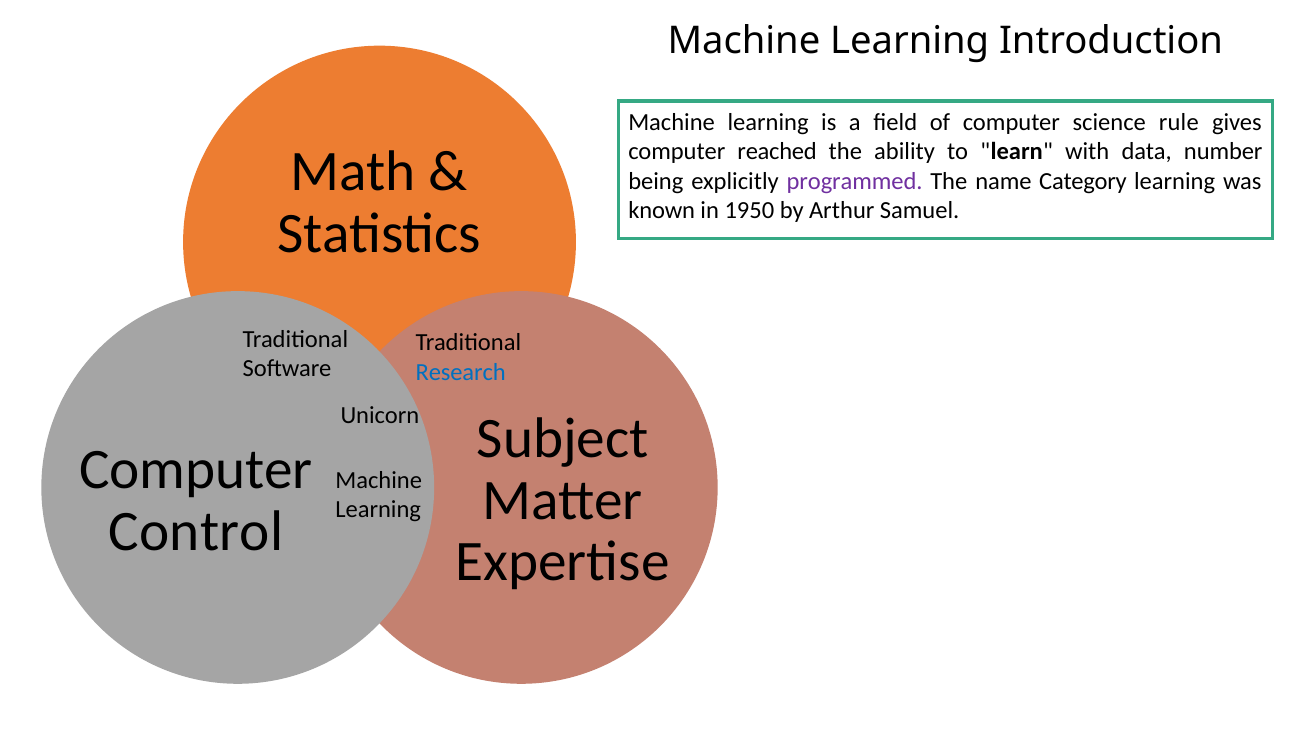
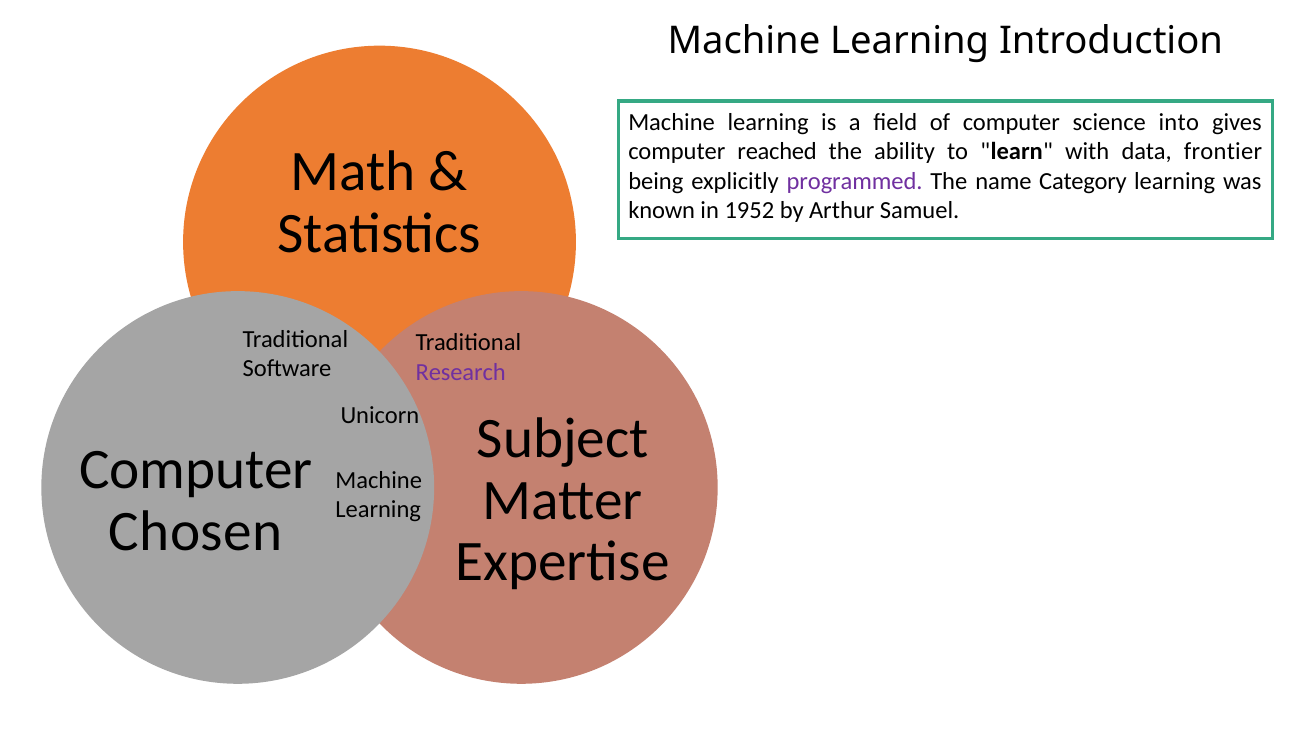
rule: rule -> into
number: number -> frontier
1950: 1950 -> 1952
Research colour: blue -> purple
Control: Control -> Chosen
